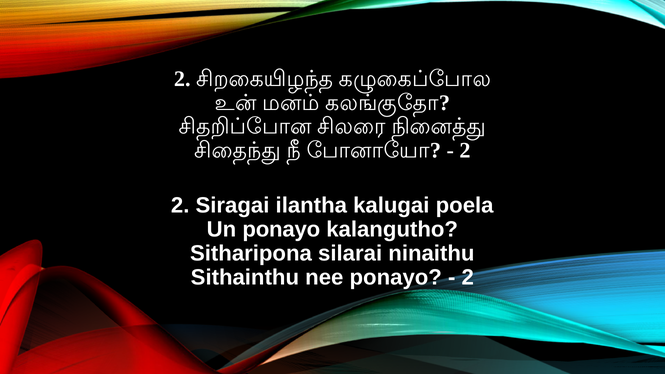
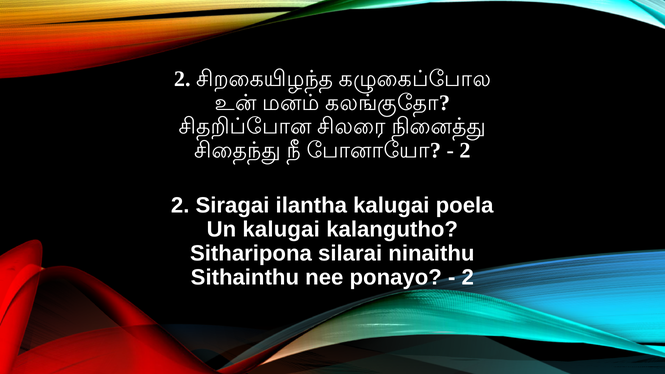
Un ponayo: ponayo -> kalugai
